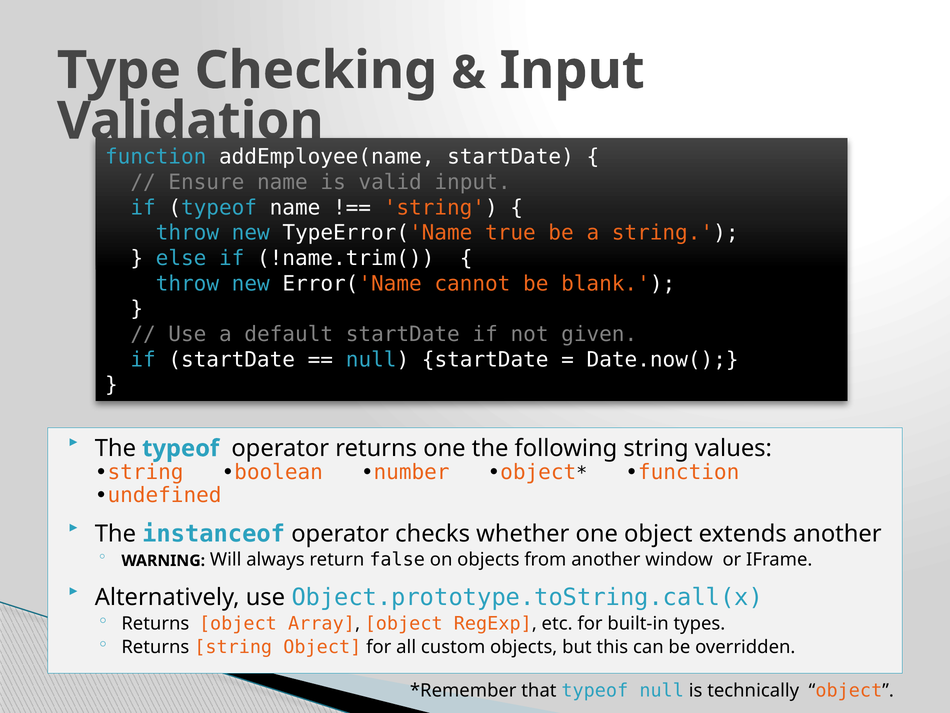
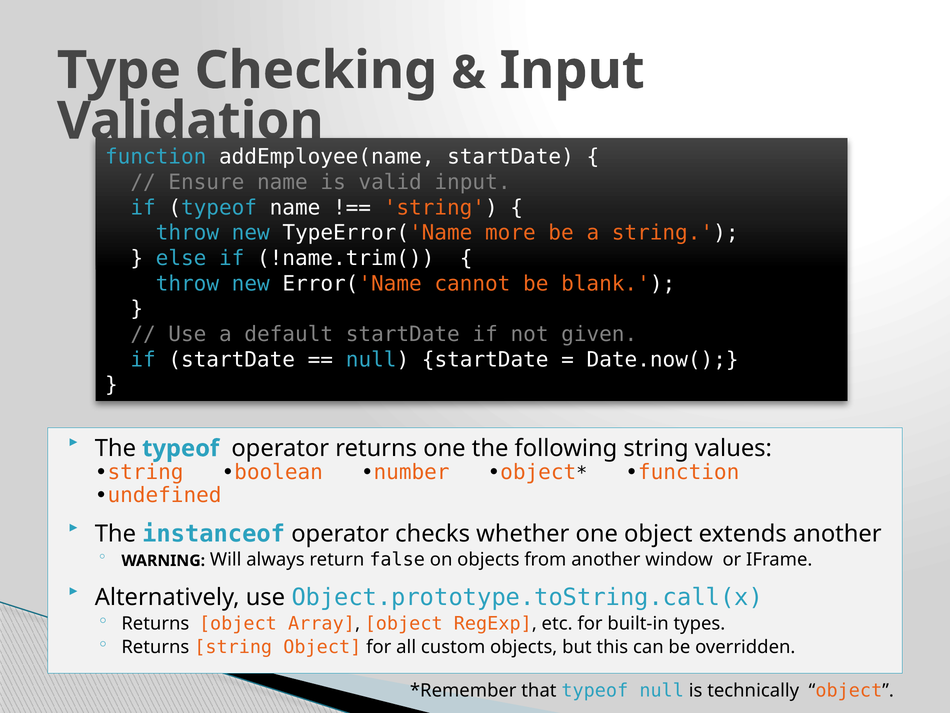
true: true -> more
